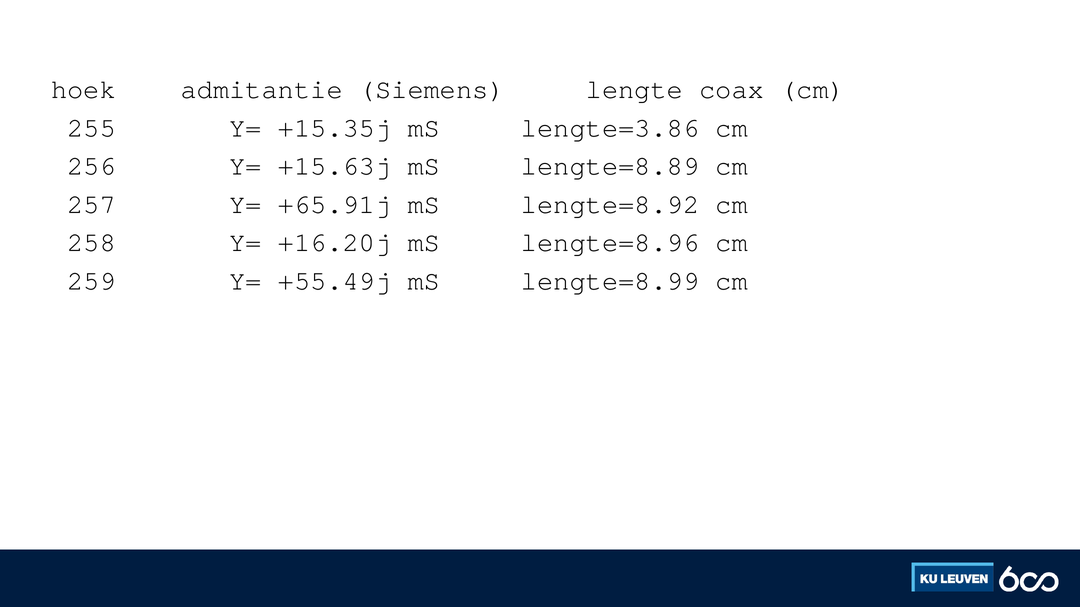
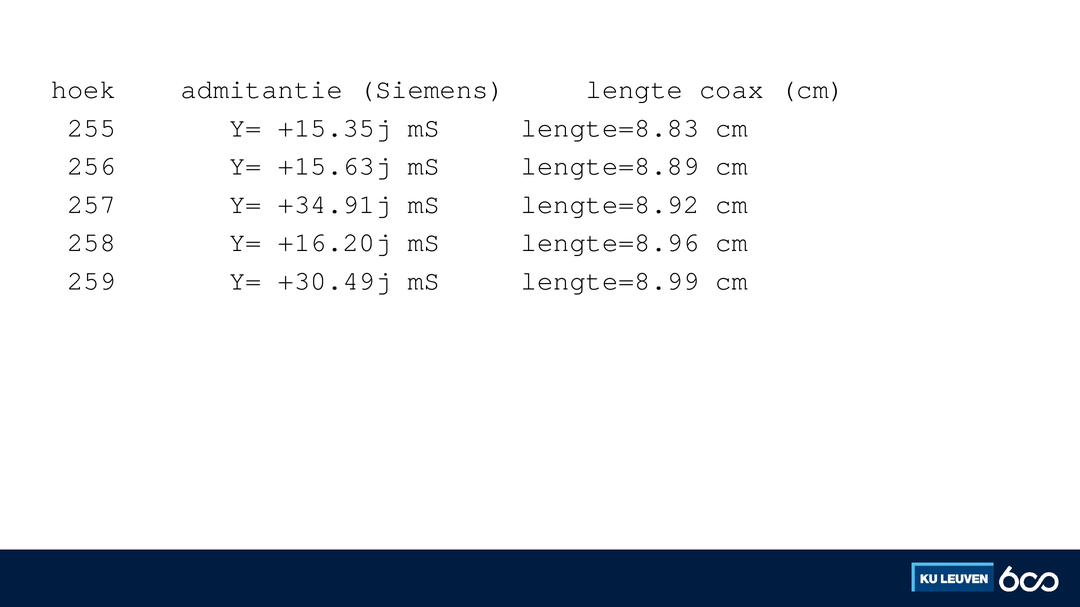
lengte=3.86: lengte=3.86 -> lengte=8.83
+65.91j: +65.91j -> +34.91j
+55.49j: +55.49j -> +30.49j
